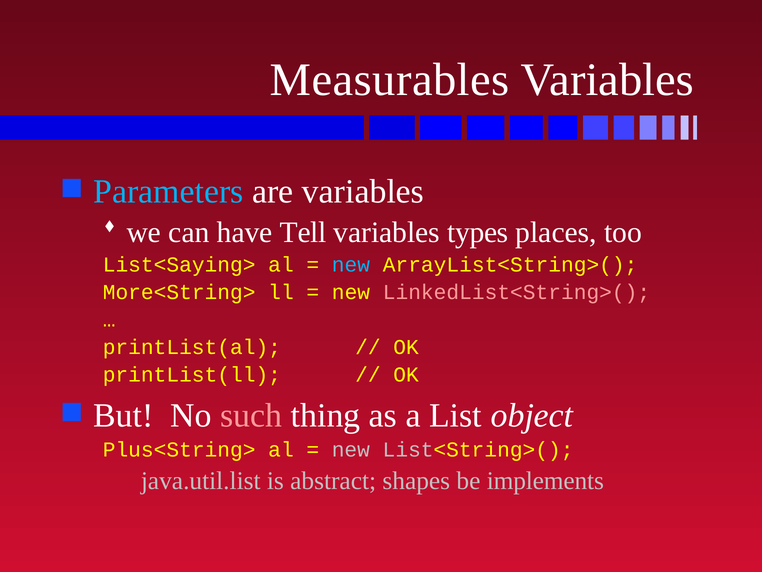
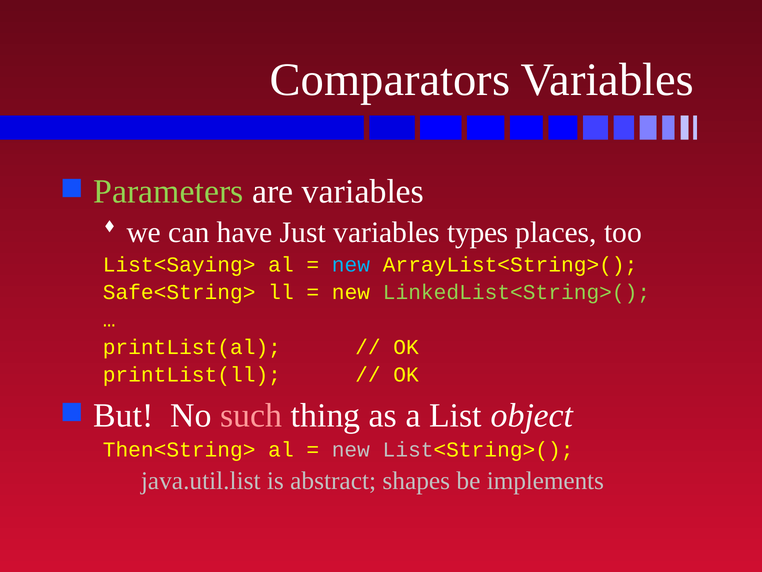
Measurables: Measurables -> Comparators
Parameters colour: light blue -> light green
Tell: Tell -> Just
More<String>: More<String> -> Safe<String>
LinkedList<String>( colour: pink -> light green
Plus<String>: Plus<String> -> Then<String>
